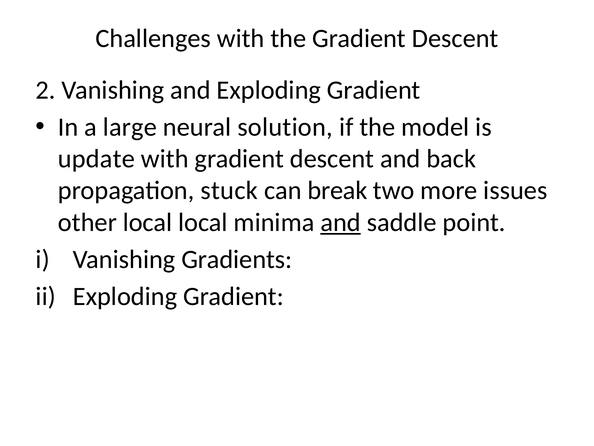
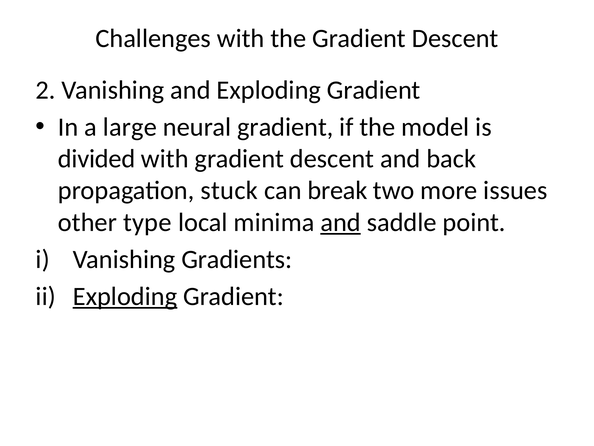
neural solution: solution -> gradient
update: update -> divided
other local: local -> type
Exploding at (125, 296) underline: none -> present
